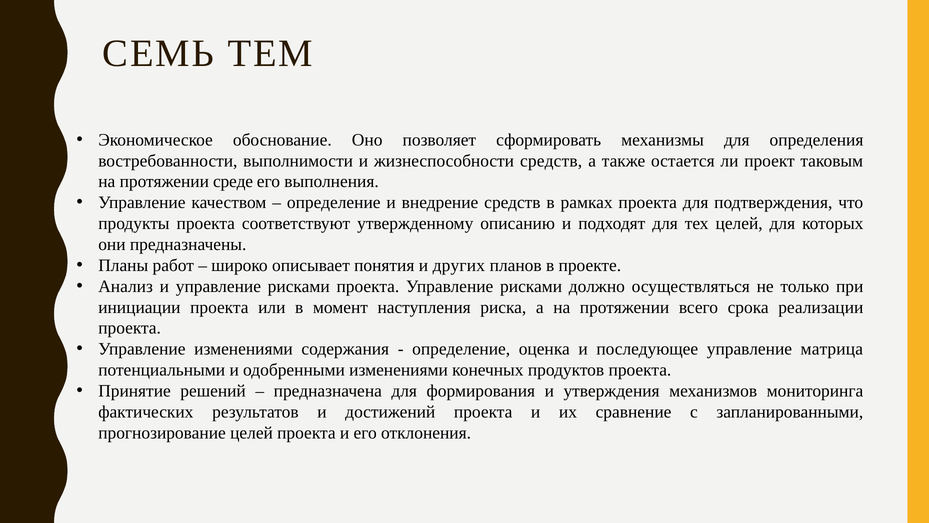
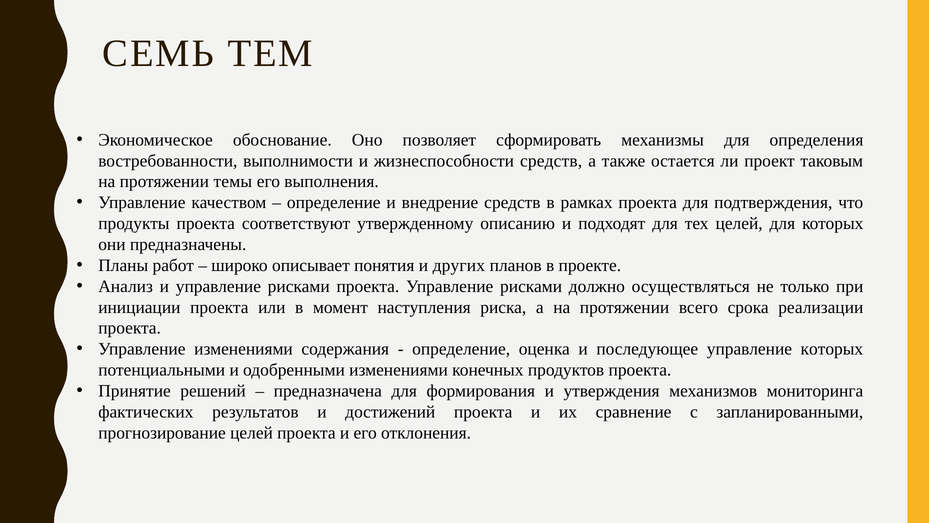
среде: среде -> темы
управление матрица: матрица -> которых
